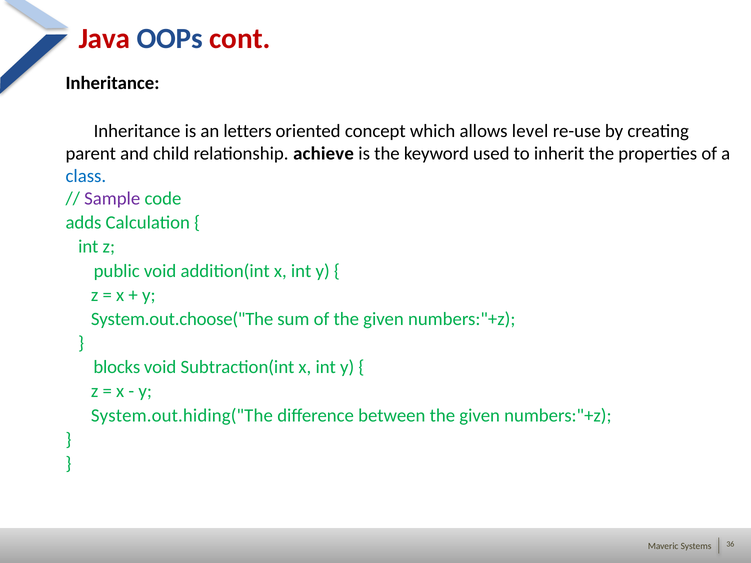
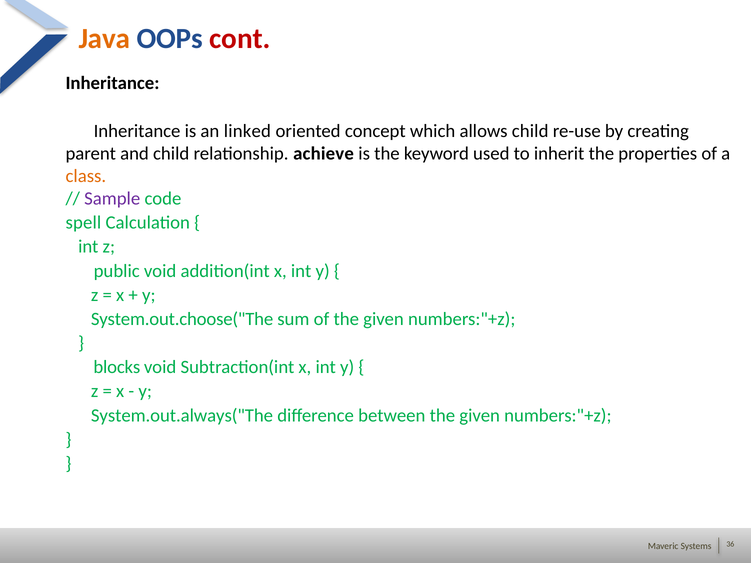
Java colour: red -> orange
letters: letters -> linked
allows level: level -> child
class colour: blue -> orange
adds: adds -> spell
System.out.hiding("The: System.out.hiding("The -> System.out.always("The
